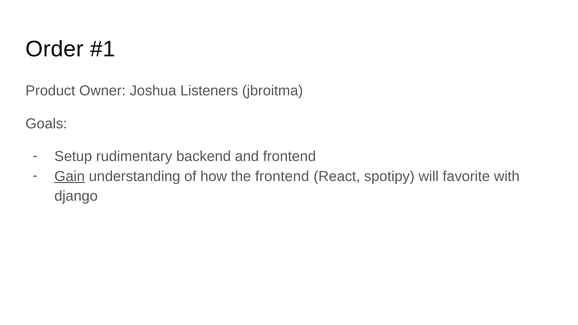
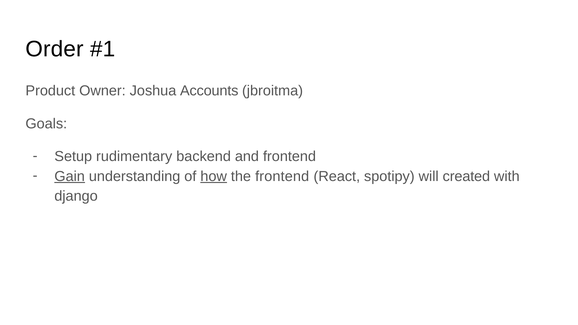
Listeners: Listeners -> Accounts
how underline: none -> present
favorite: favorite -> created
